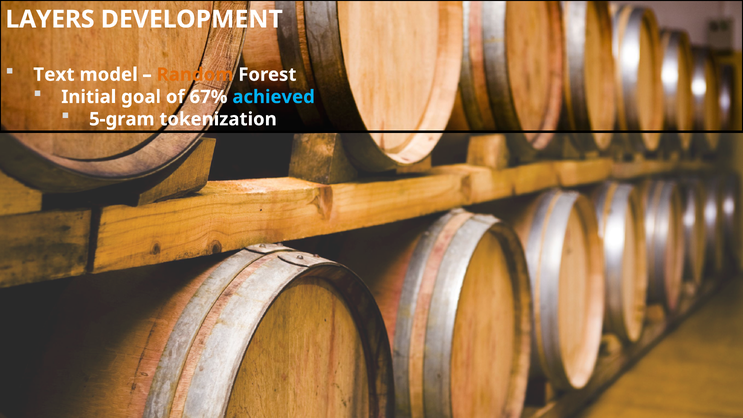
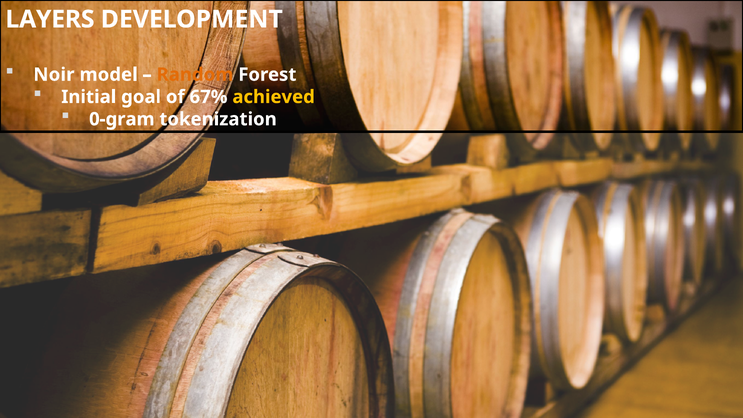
Text: Text -> Noir
achieved colour: light blue -> yellow
5-gram: 5-gram -> 0-gram
